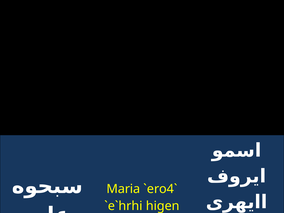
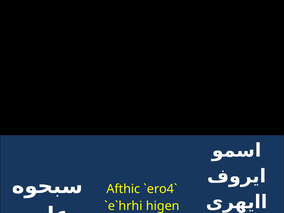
Maria: Maria -> Afthic
